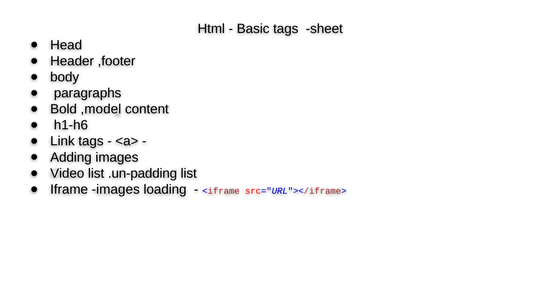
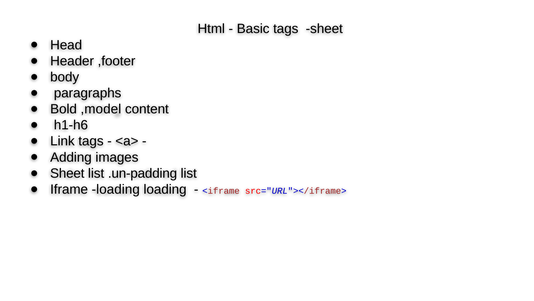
Video at (67, 173): Video -> Sheet
Iframe images: images -> loading
